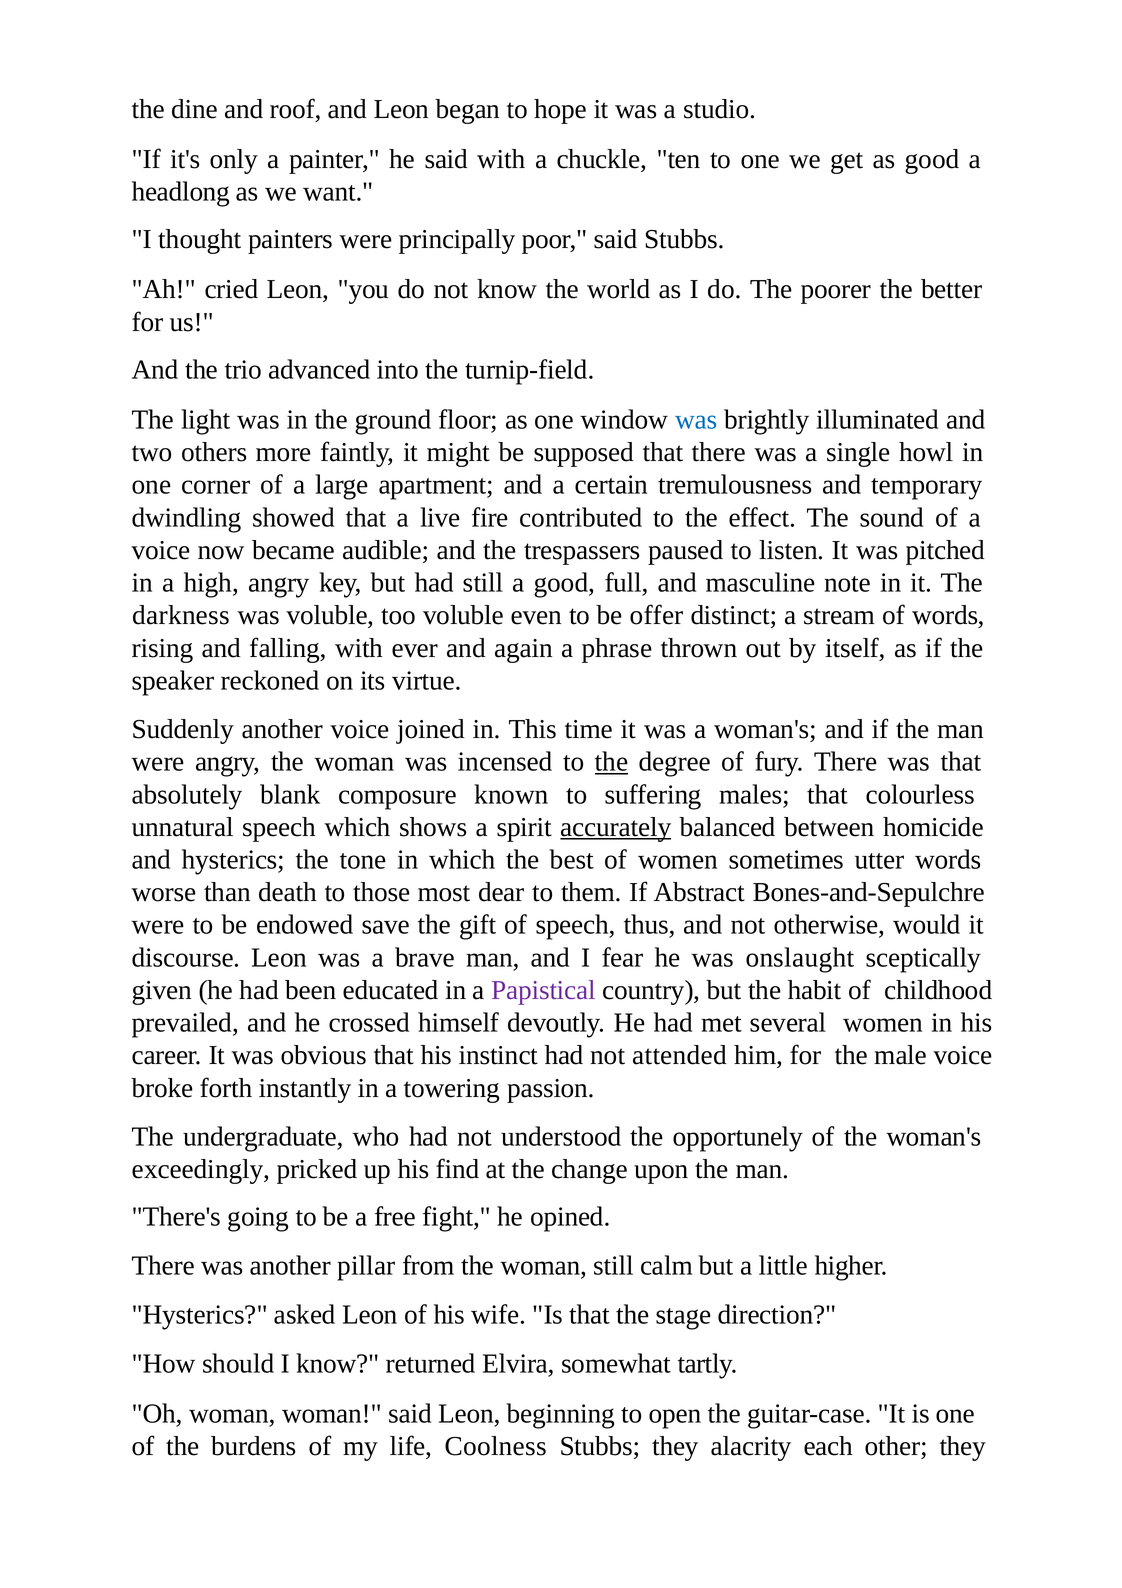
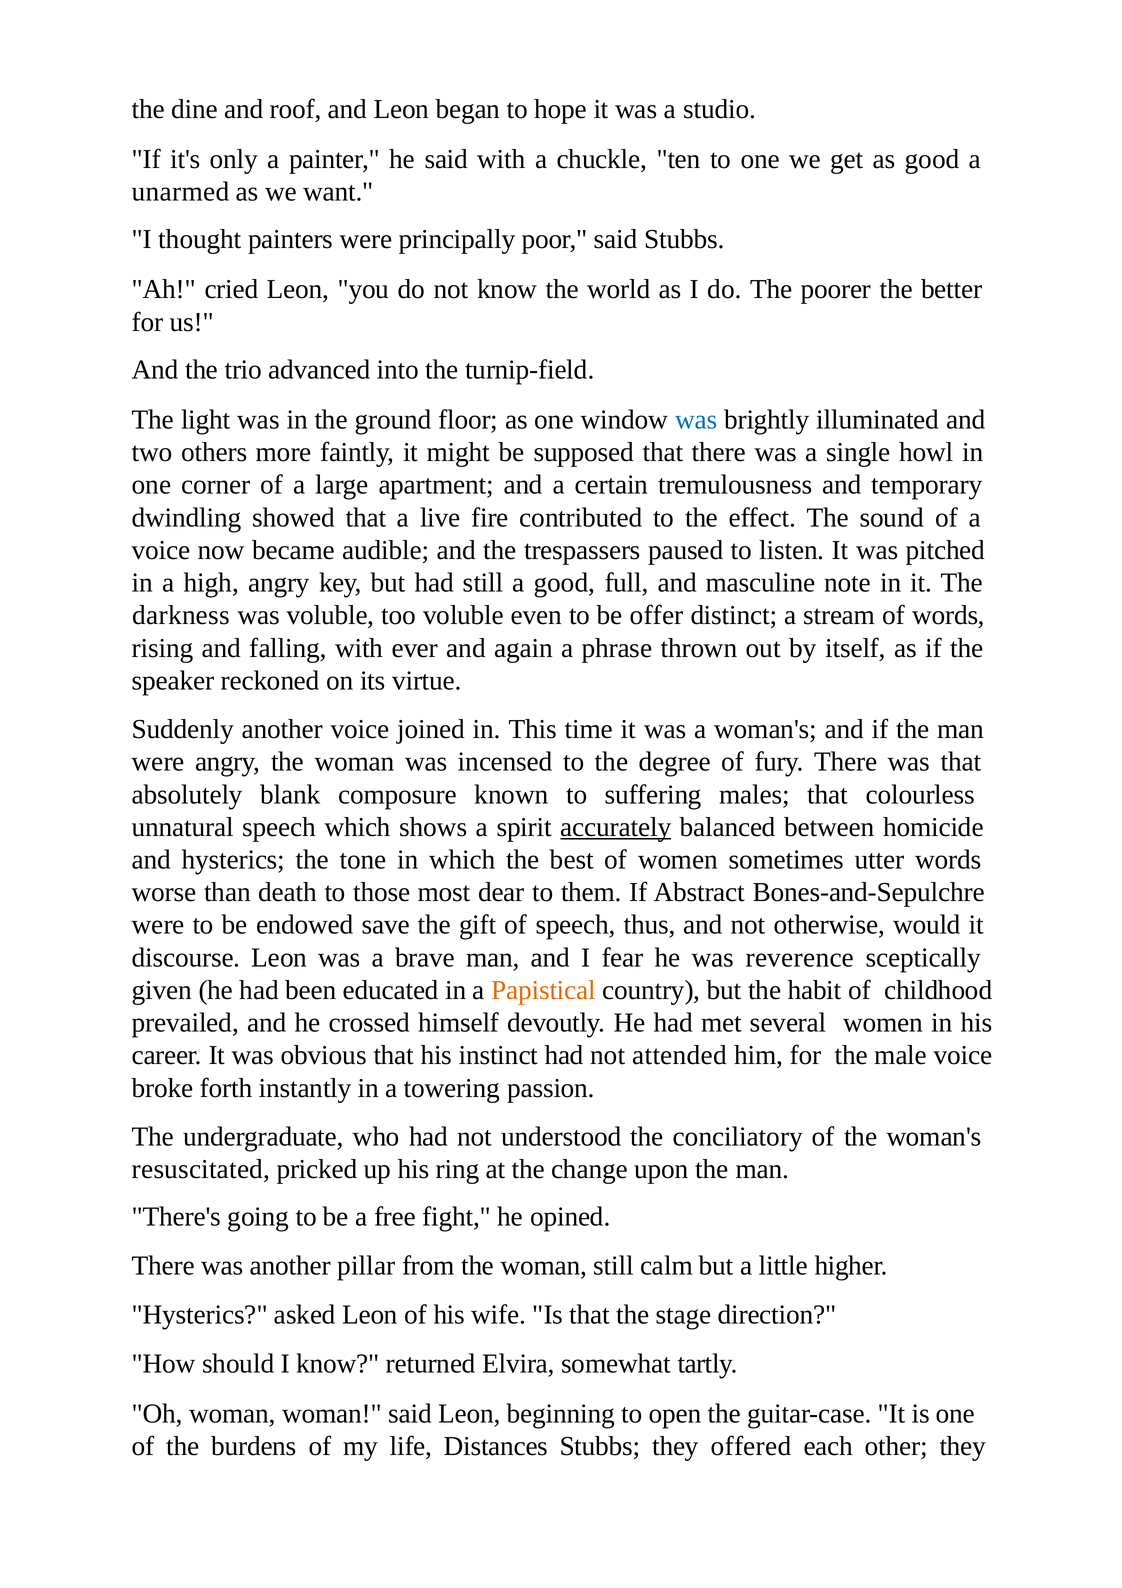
headlong: headlong -> unarmed
the at (612, 762) underline: present -> none
onslaught: onslaught -> reverence
Papistical colour: purple -> orange
opportunely: opportunely -> conciliatory
exceedingly: exceedingly -> resuscitated
find: find -> ring
Coolness: Coolness -> Distances
alacrity: alacrity -> offered
